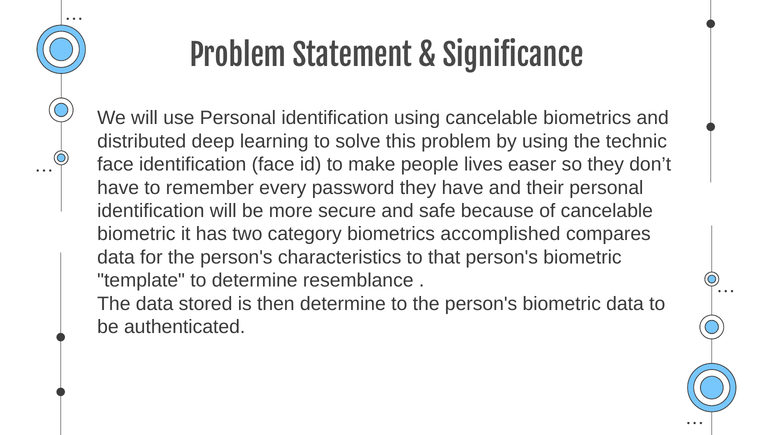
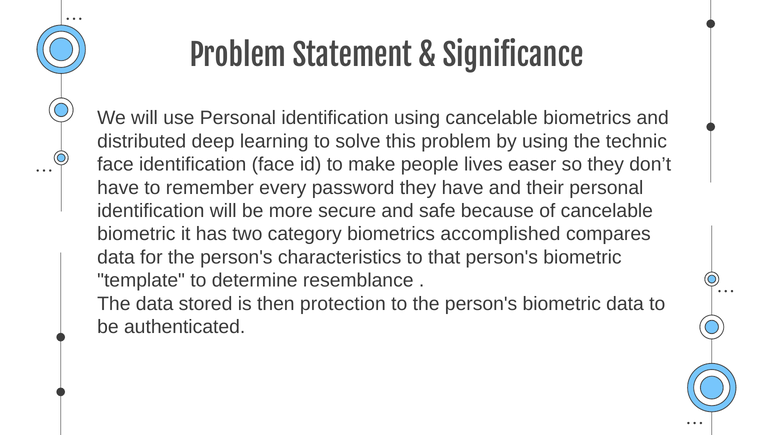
then determine: determine -> protection
